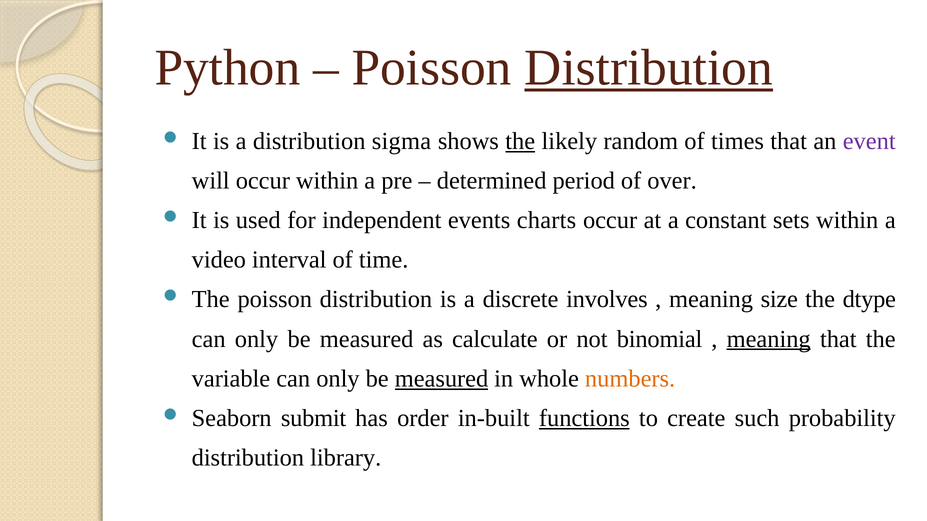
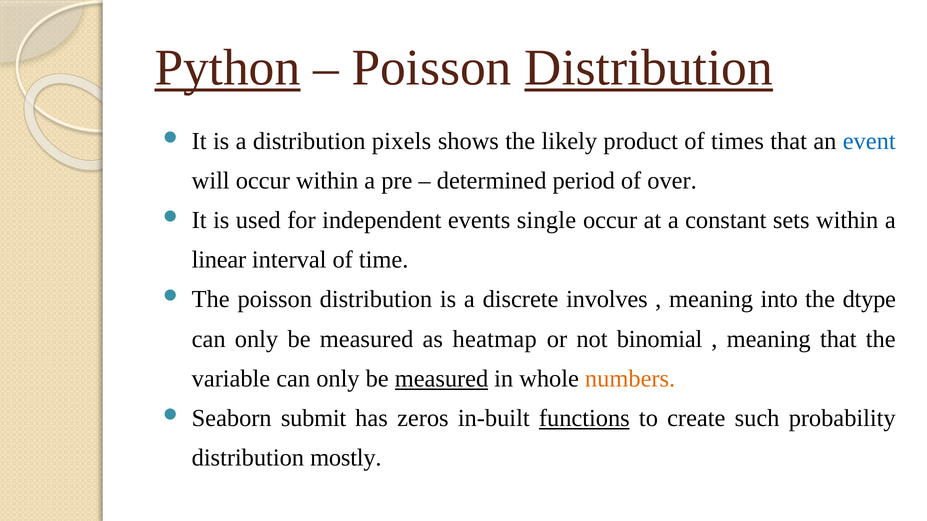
Python underline: none -> present
sigma: sigma -> pixels
the at (520, 141) underline: present -> none
random: random -> product
event colour: purple -> blue
charts: charts -> single
video: video -> linear
size: size -> into
calculate: calculate -> heatmap
meaning at (769, 339) underline: present -> none
order: order -> zeros
library: library -> mostly
